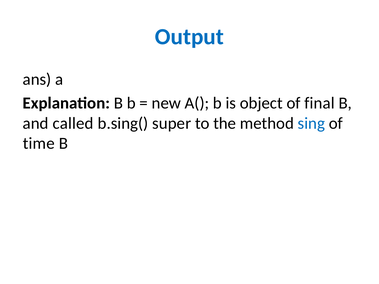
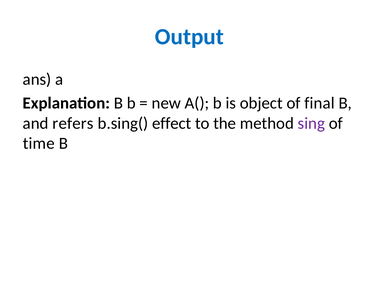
called: called -> refers
super: super -> effect
sing colour: blue -> purple
